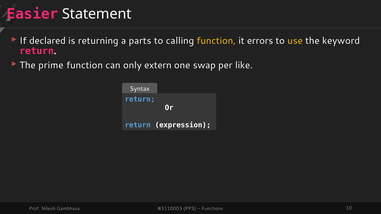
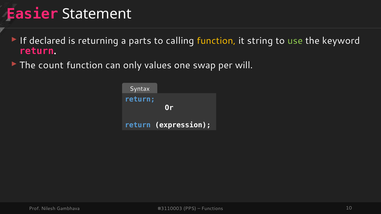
errors: errors -> string
use colour: yellow -> light green
prime: prime -> count
extern: extern -> values
like: like -> will
